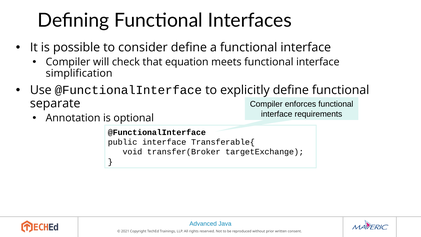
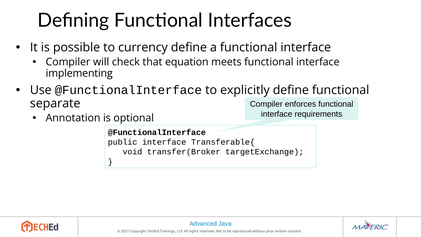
consider: consider -> currency
simplification: simplification -> implementing
